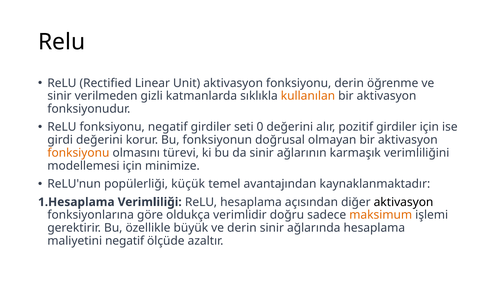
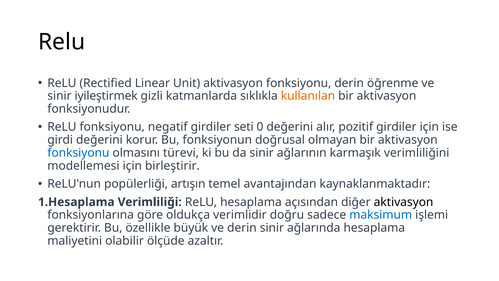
verilmeden: verilmeden -> iyileştirmek
fonksiyonu at (78, 153) colour: orange -> blue
minimize: minimize -> birleştirir
küçük: küçük -> artışın
maksimum colour: orange -> blue
maliyetini negatif: negatif -> olabilir
